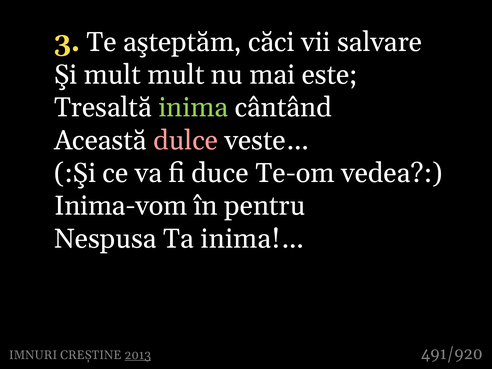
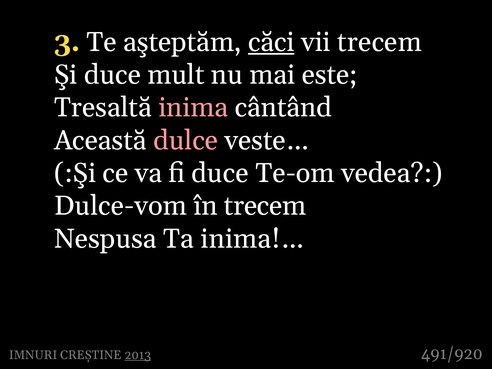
căci underline: none -> present
vii salvare: salvare -> trecem
Şi mult: mult -> duce
inima colour: light green -> pink
Inima-vom: Inima-vom -> Dulce-vom
în pentru: pentru -> trecem
